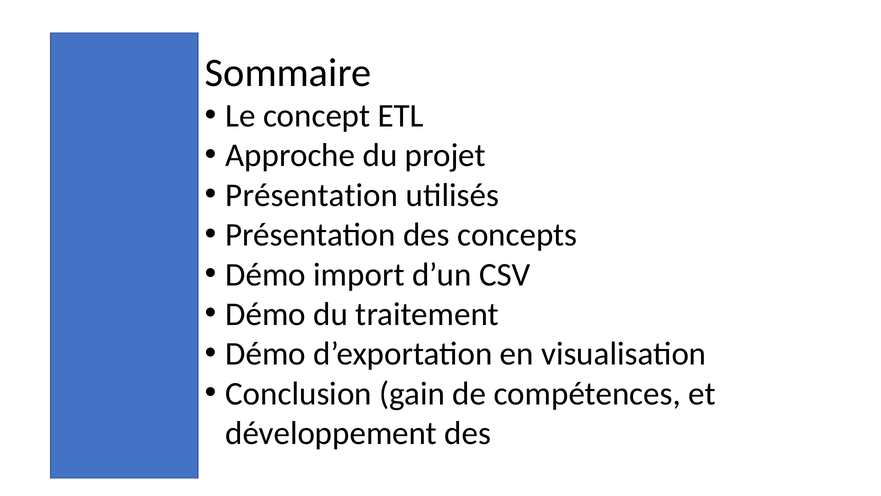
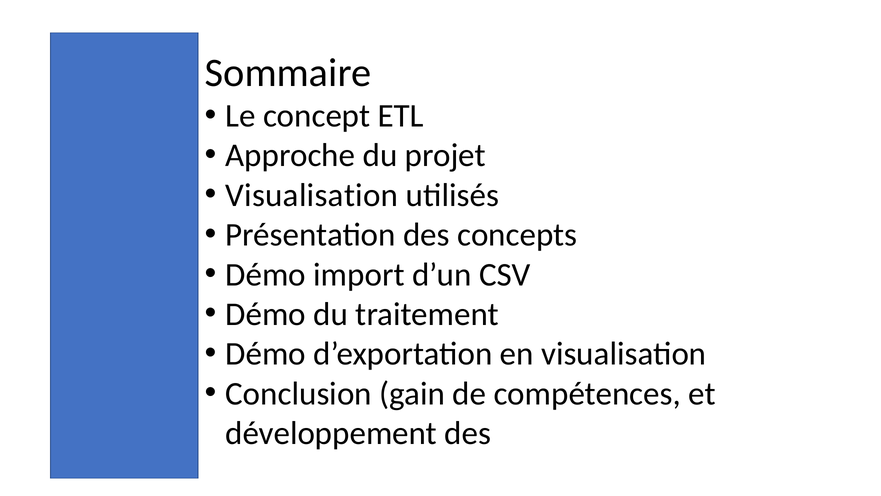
Présentation at (312, 195): Présentation -> Visualisation
